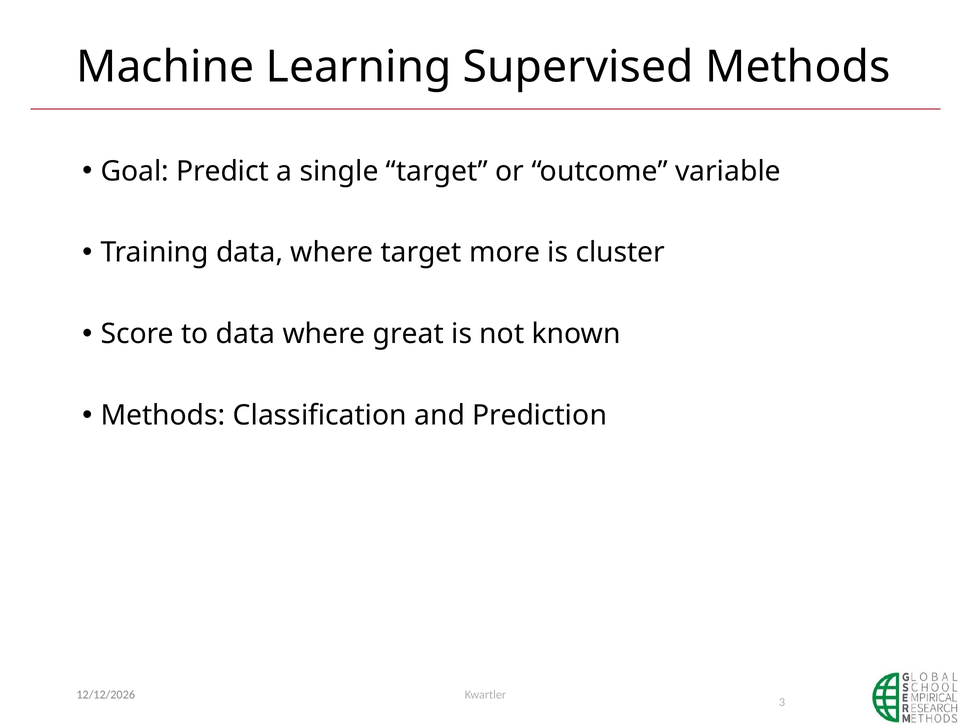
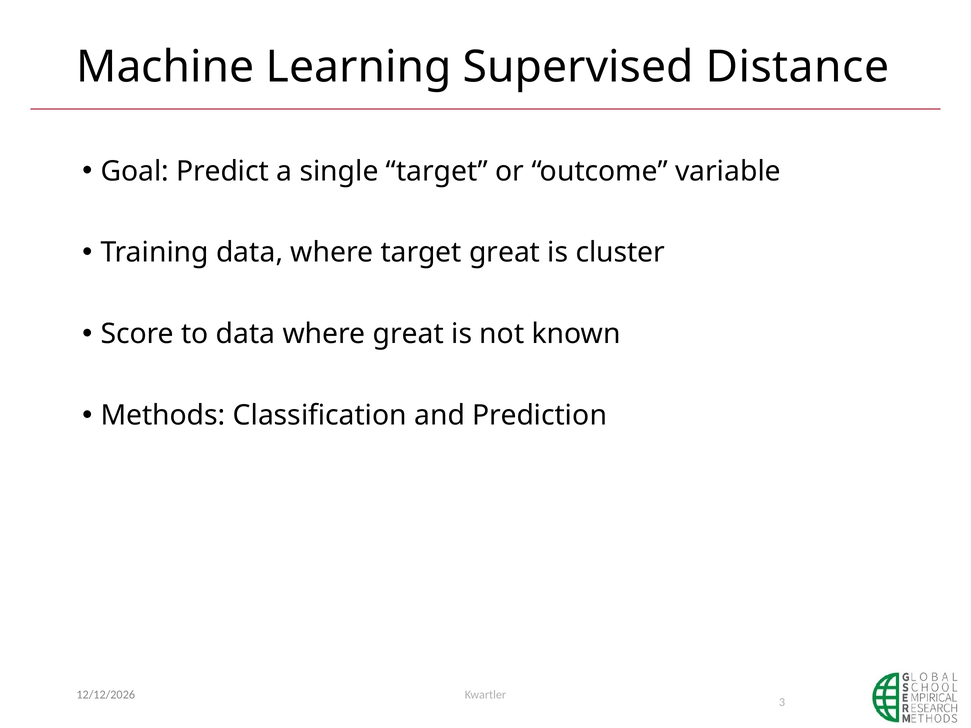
Supervised Methods: Methods -> Distance
target more: more -> great
